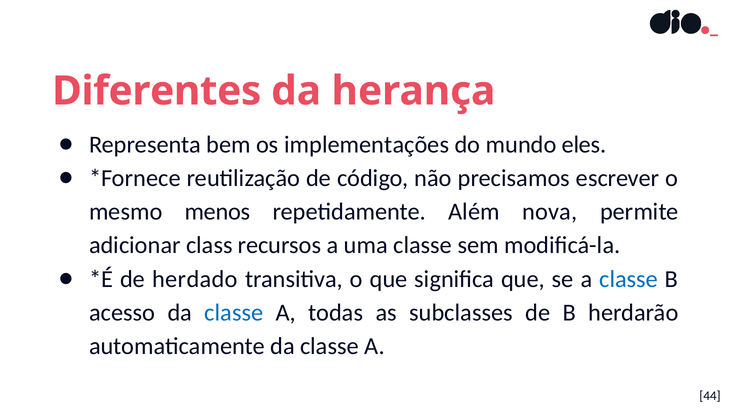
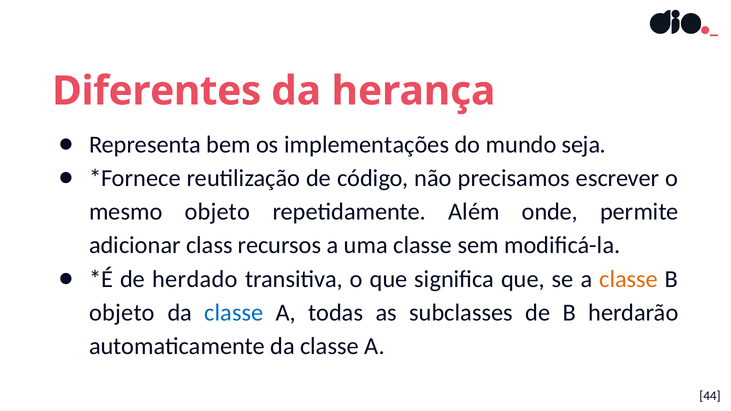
eles: eles -> seja
mesmo menos: menos -> objeto
nova: nova -> onde
classe at (629, 279) colour: blue -> orange
acesso at (122, 313): acesso -> objeto
